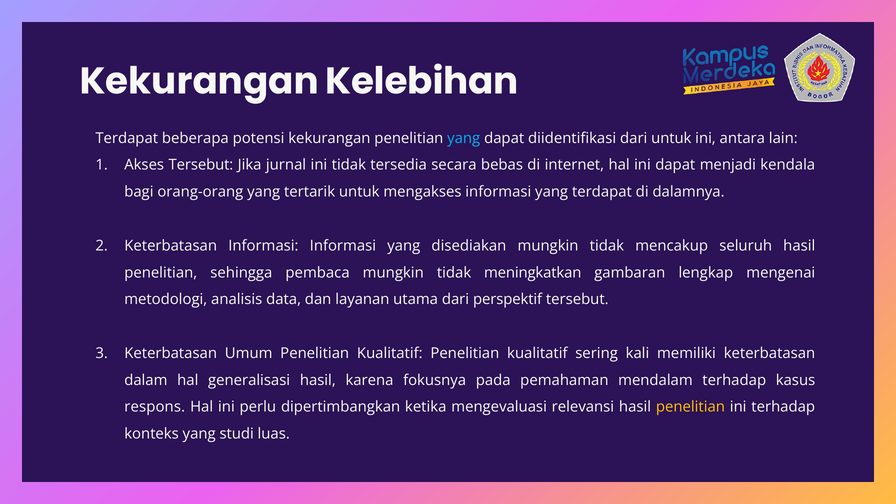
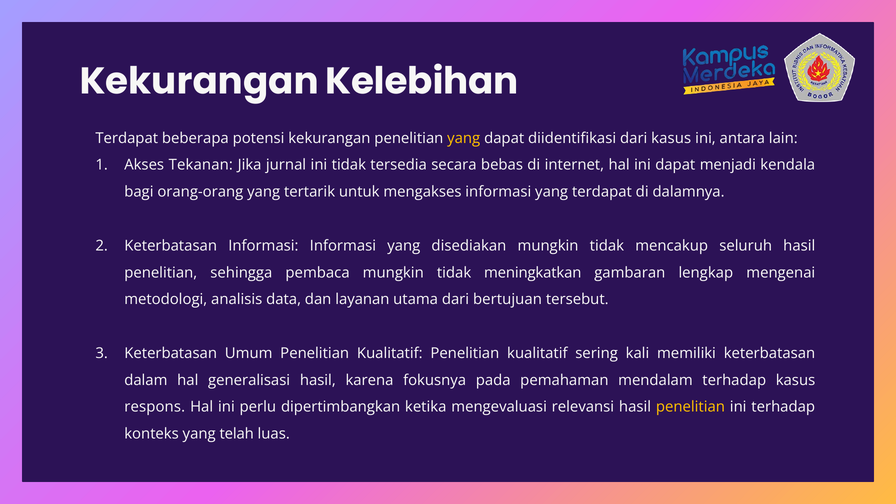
yang at (464, 138) colour: light blue -> yellow
dari untuk: untuk -> kasus
Akses Tersebut: Tersebut -> Tekanan
perspektif: perspektif -> bertujuan
studi: studi -> telah
